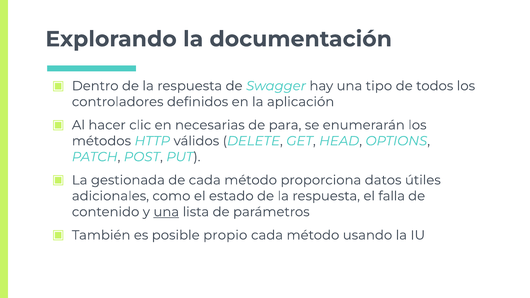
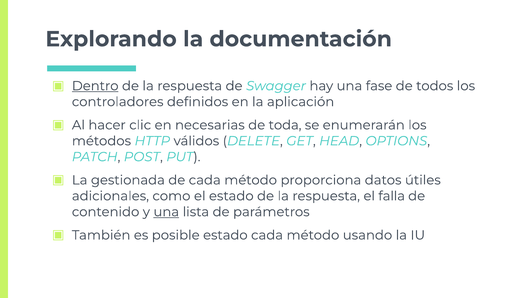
Dentro underline: none -> present
tipo: tipo -> fase
para: para -> toda
posible propio: propio -> estado
